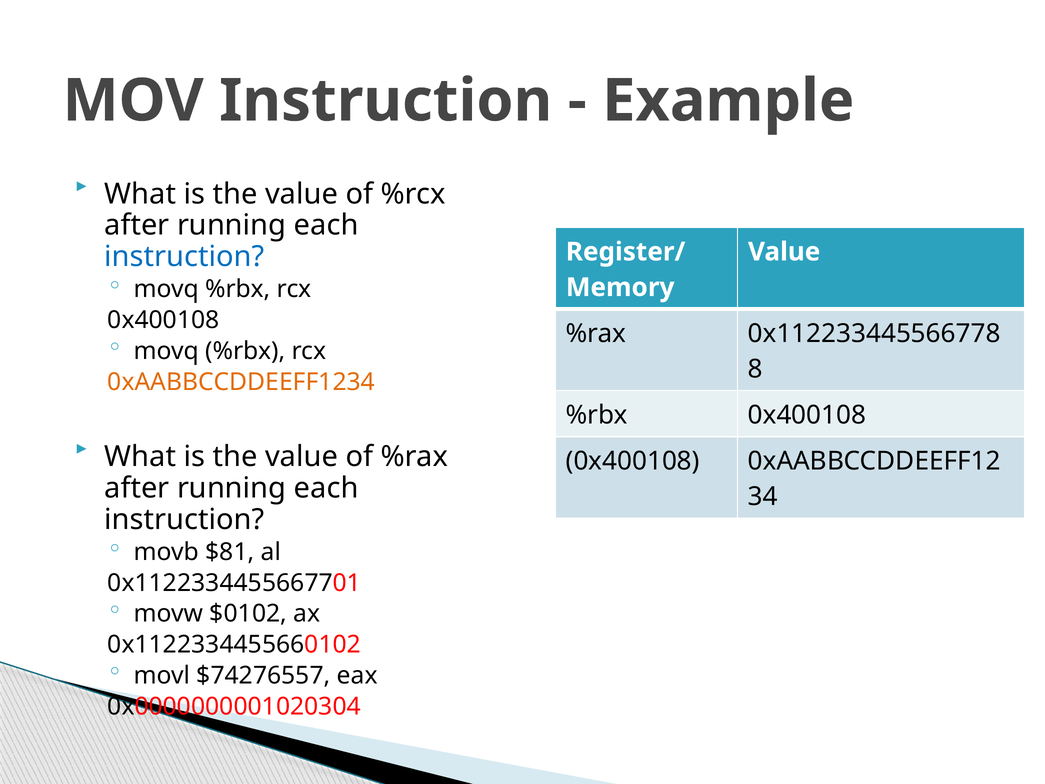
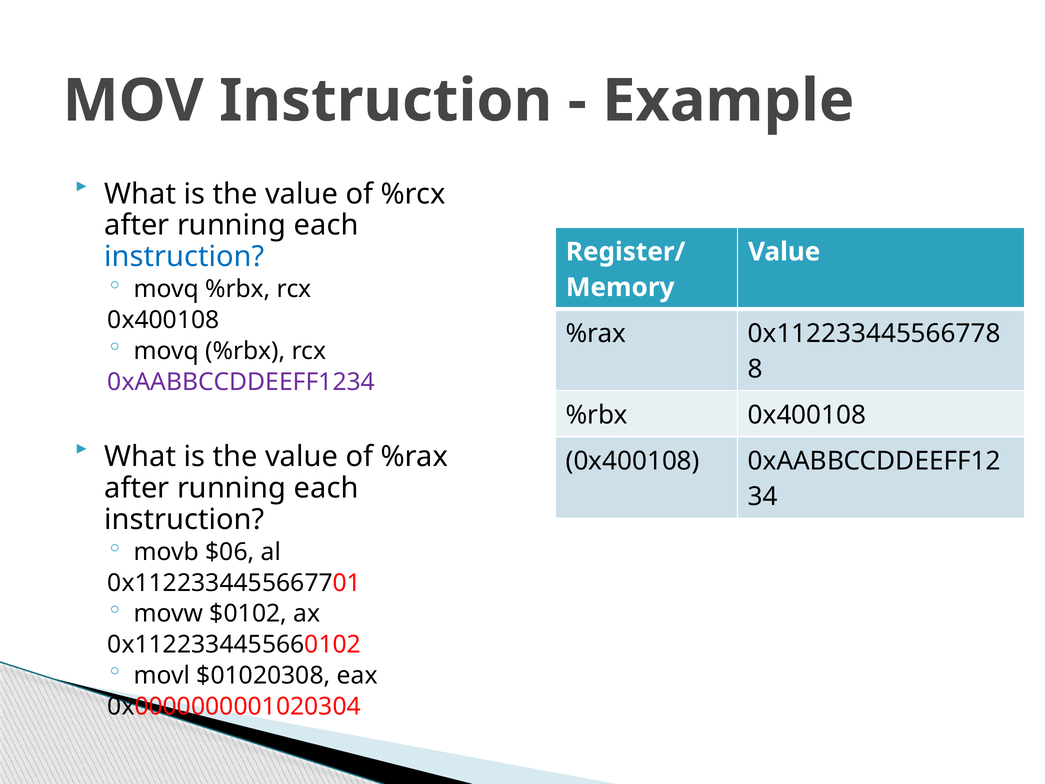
0xAABBCCDDEEFF1234 colour: orange -> purple
$81: $81 -> $06
$74276557: $74276557 -> $01020308
